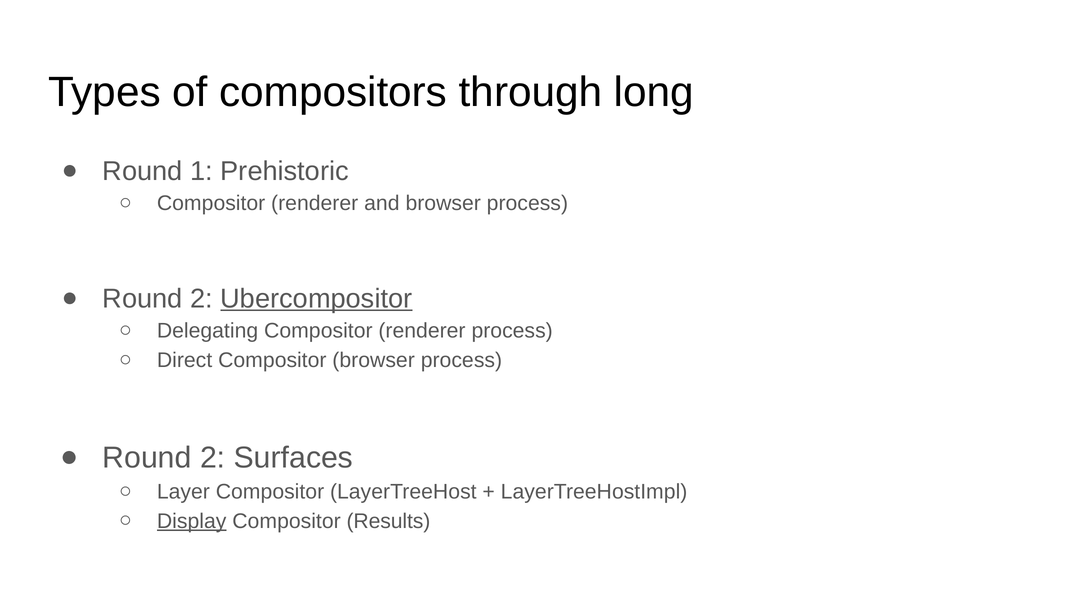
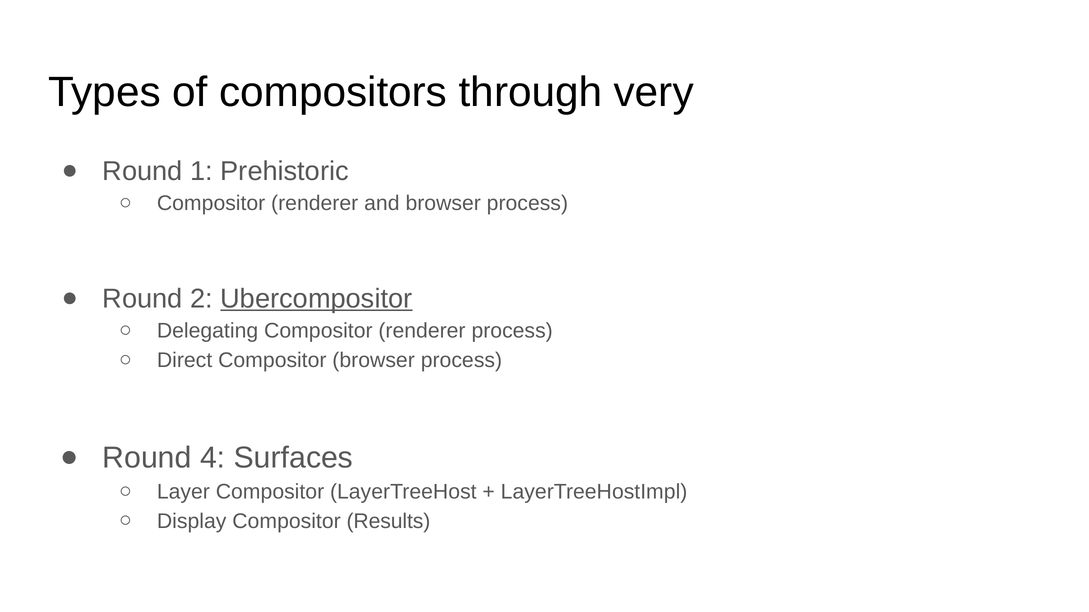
long: long -> very
2 at (213, 458): 2 -> 4
Display underline: present -> none
